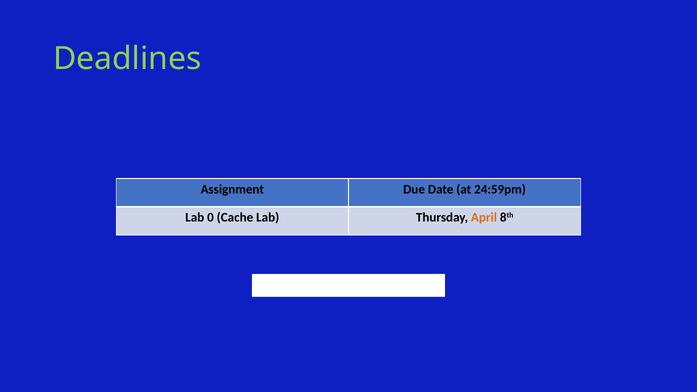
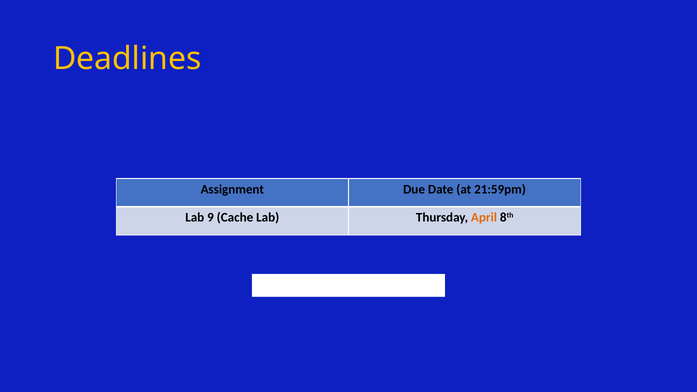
Deadlines colour: light green -> yellow
24:59pm: 24:59pm -> 21:59pm
0: 0 -> 9
